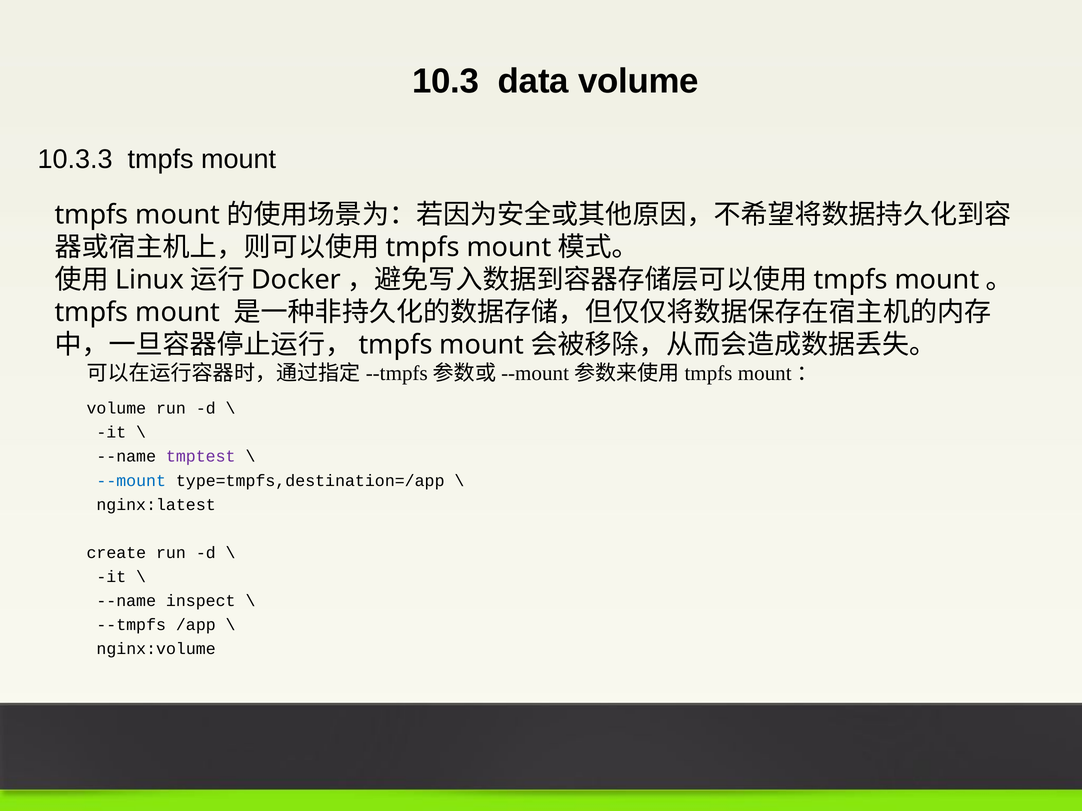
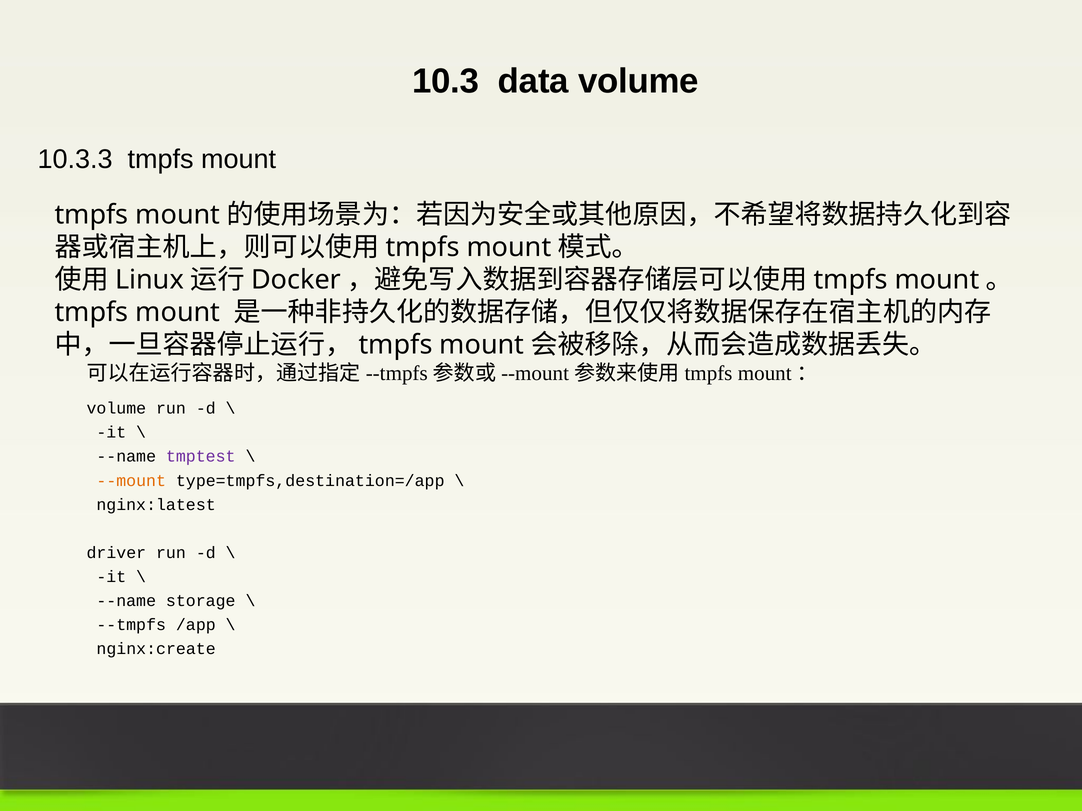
--mount colour: blue -> orange
create: create -> driver
inspect: inspect -> storage
nginx:volume: nginx:volume -> nginx:create
